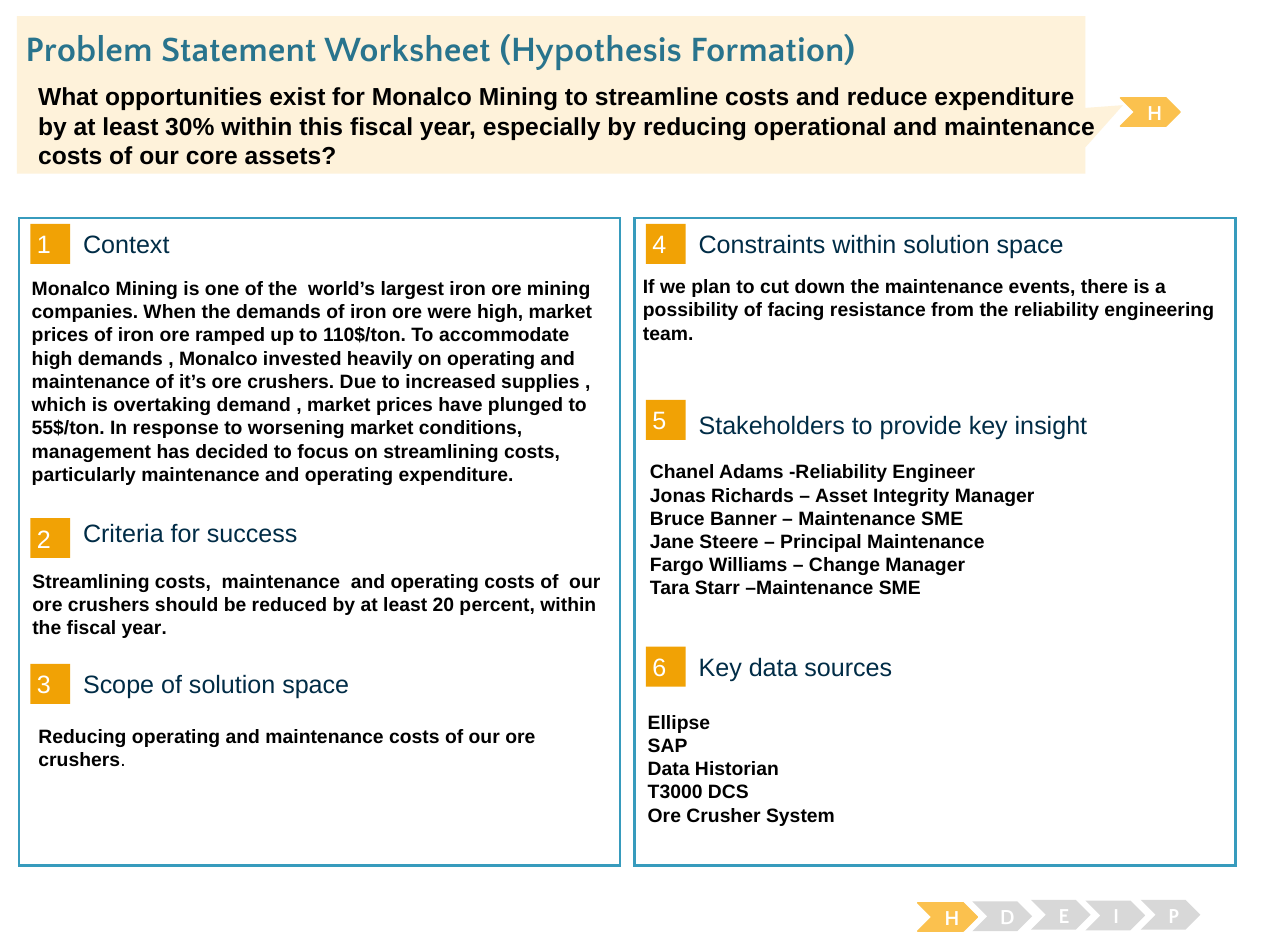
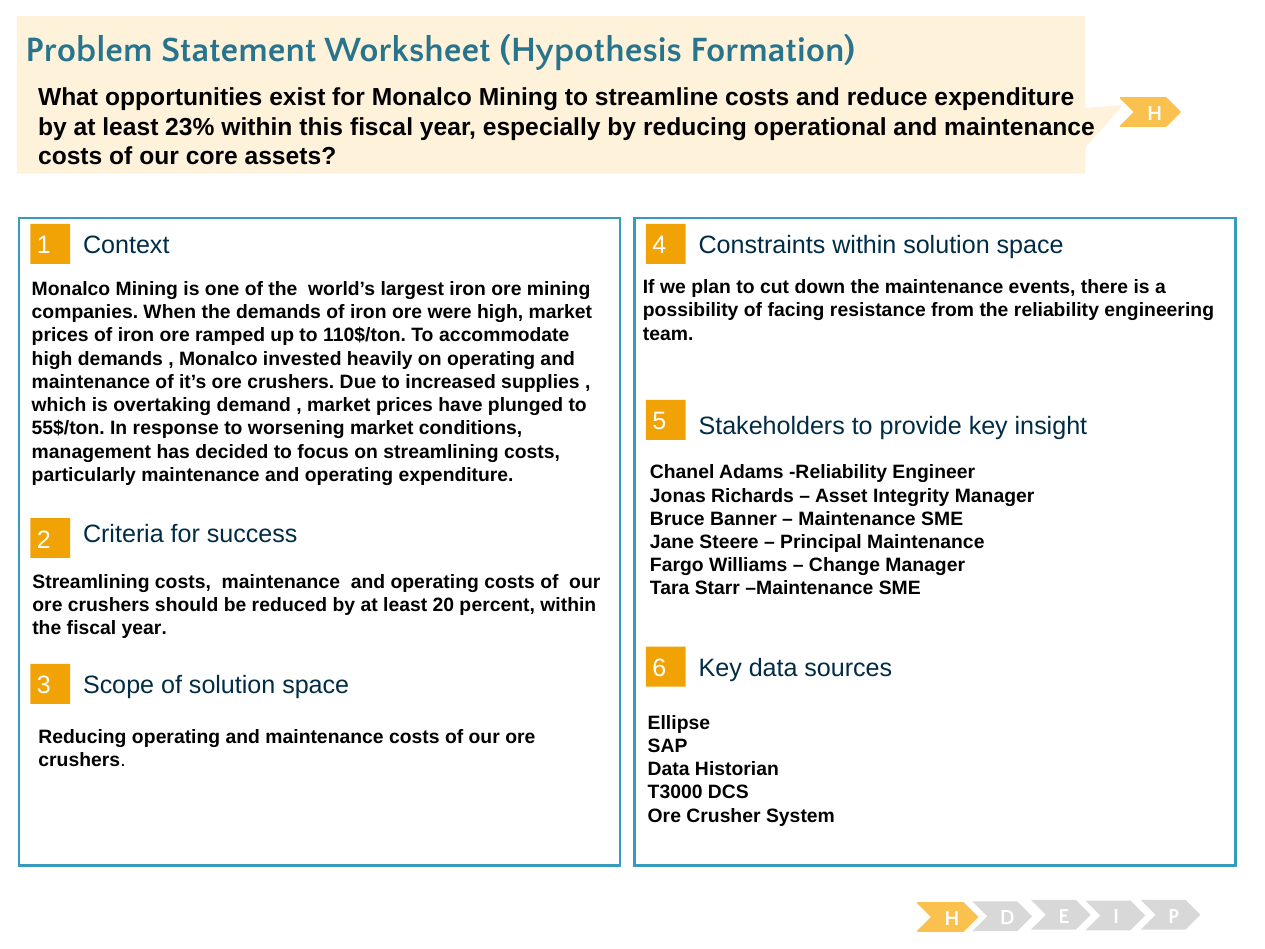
30%: 30% -> 23%
